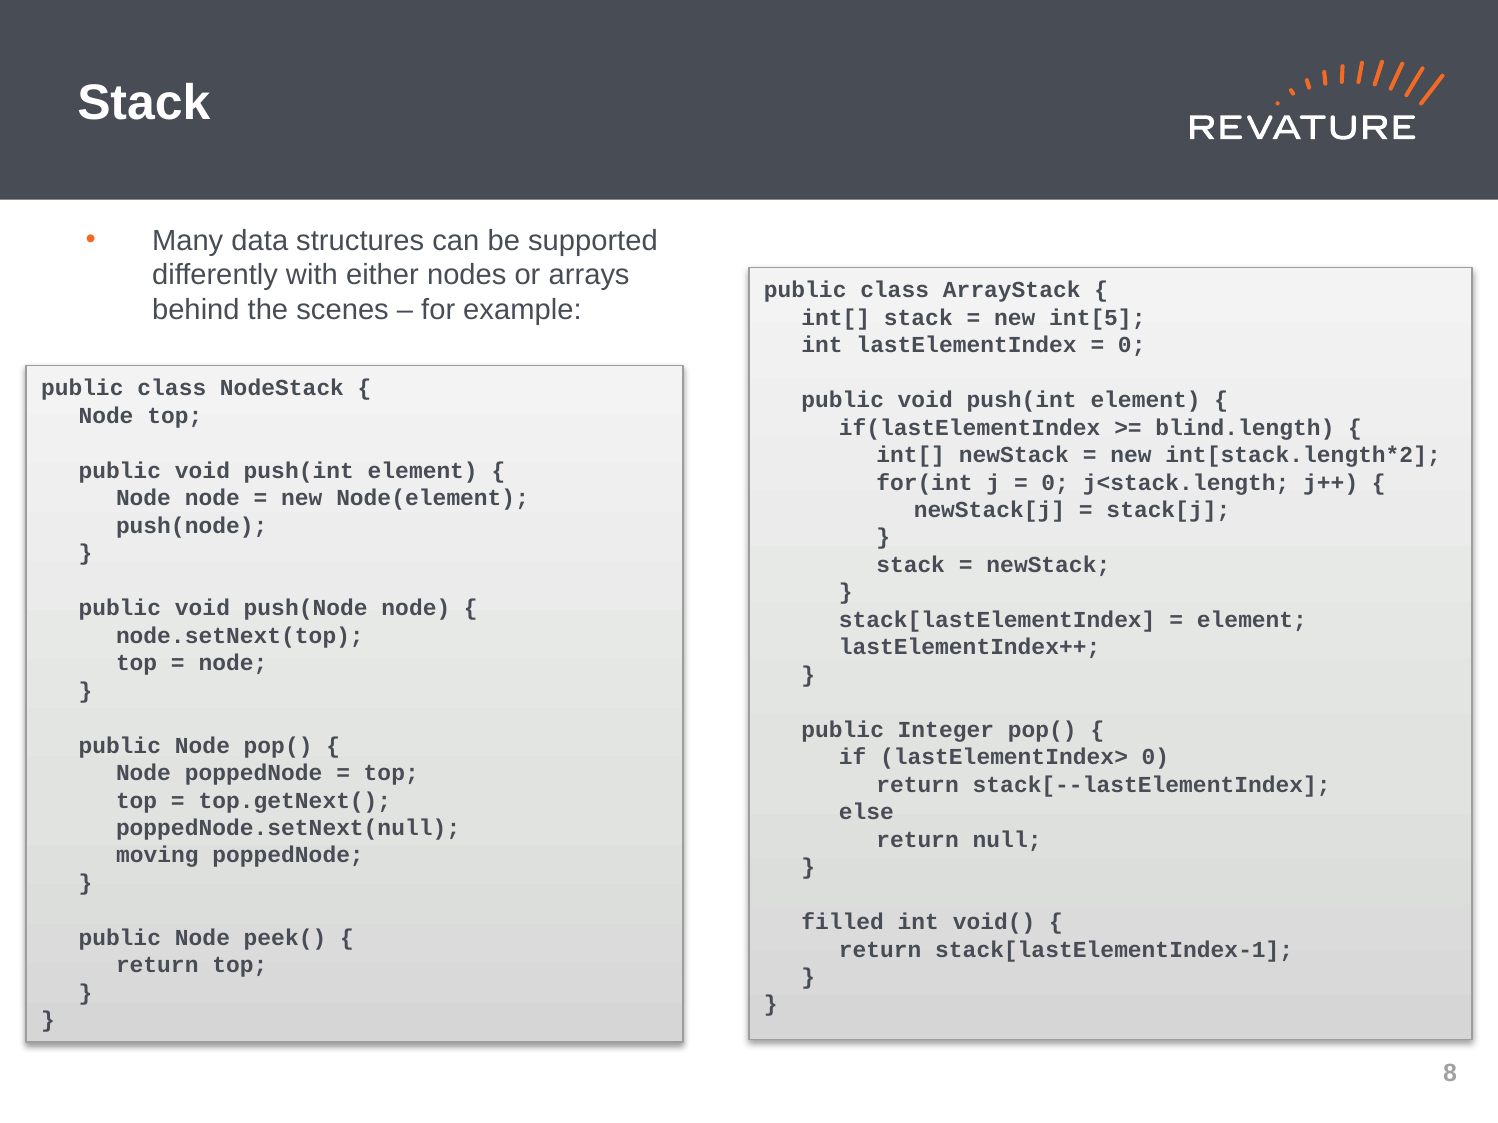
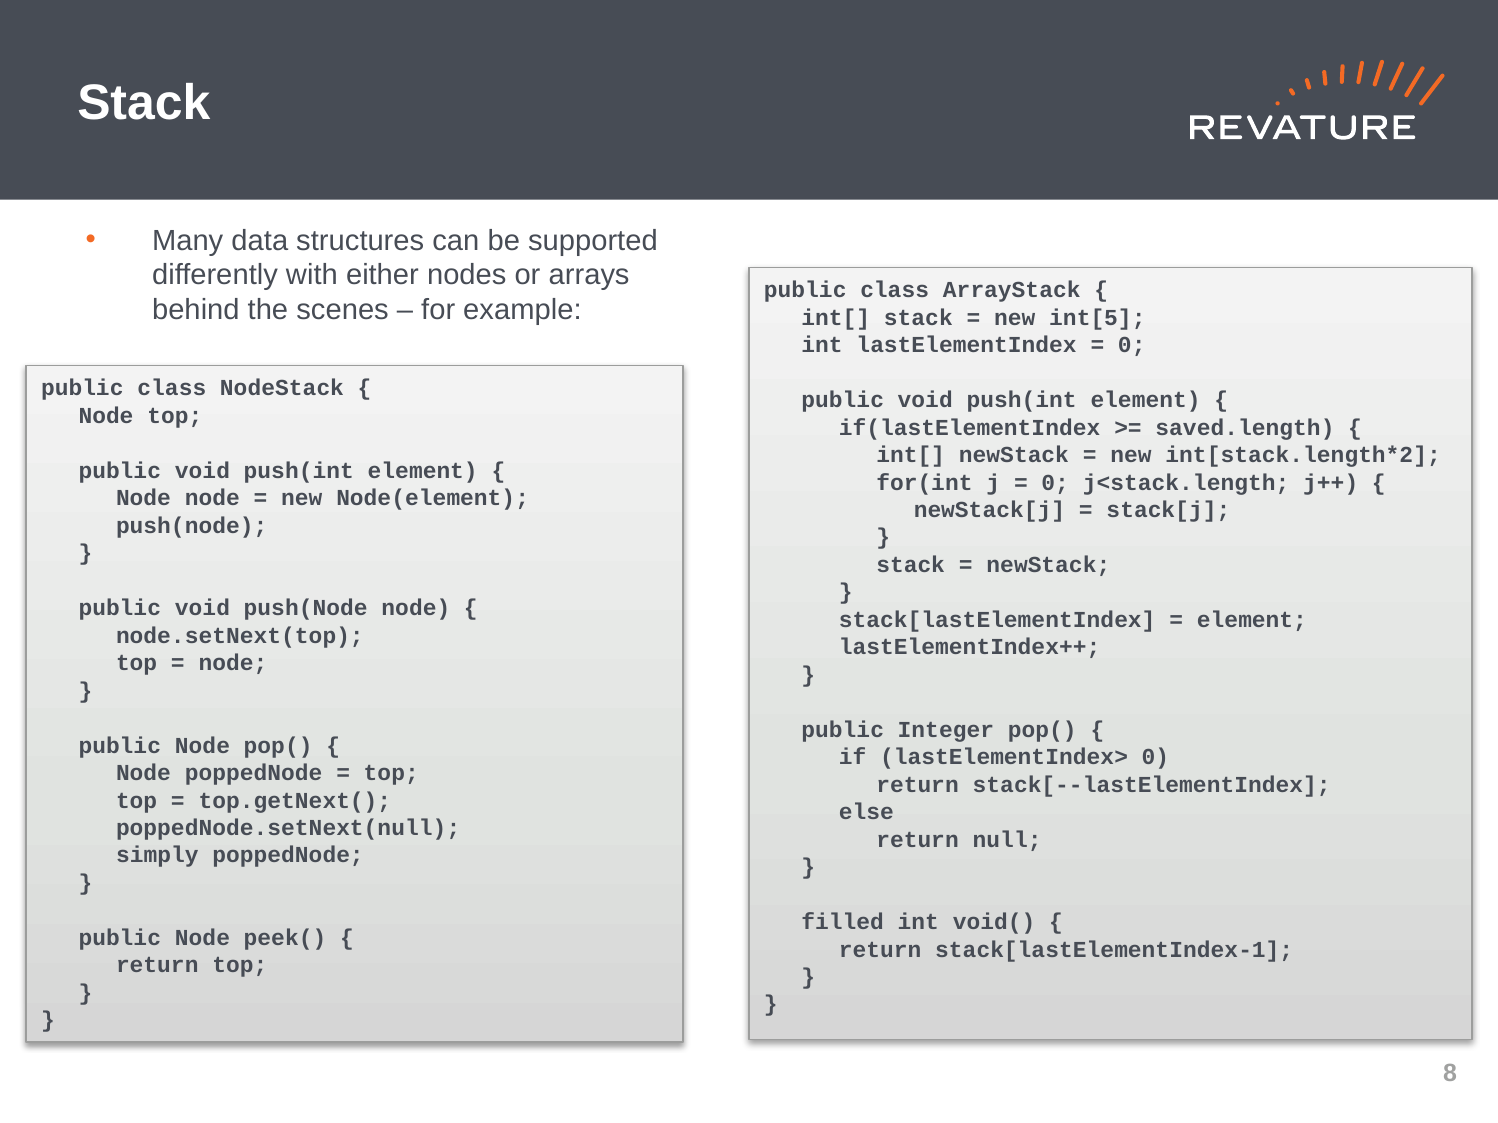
blind.length: blind.length -> saved.length
moving: moving -> simply
